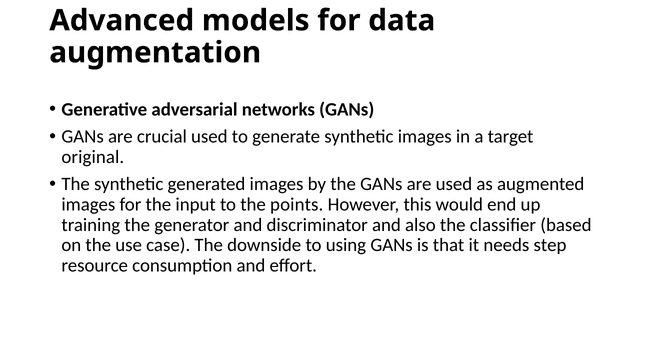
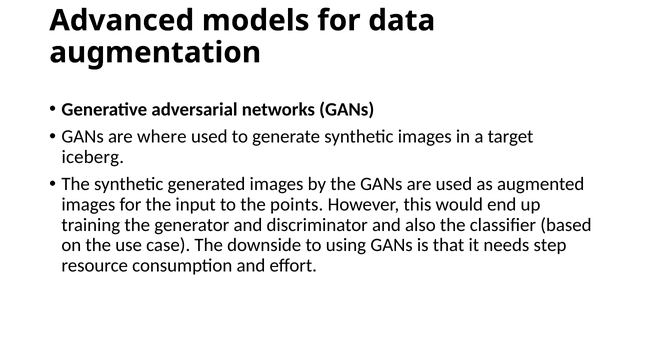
crucial: crucial -> where
original: original -> iceberg
